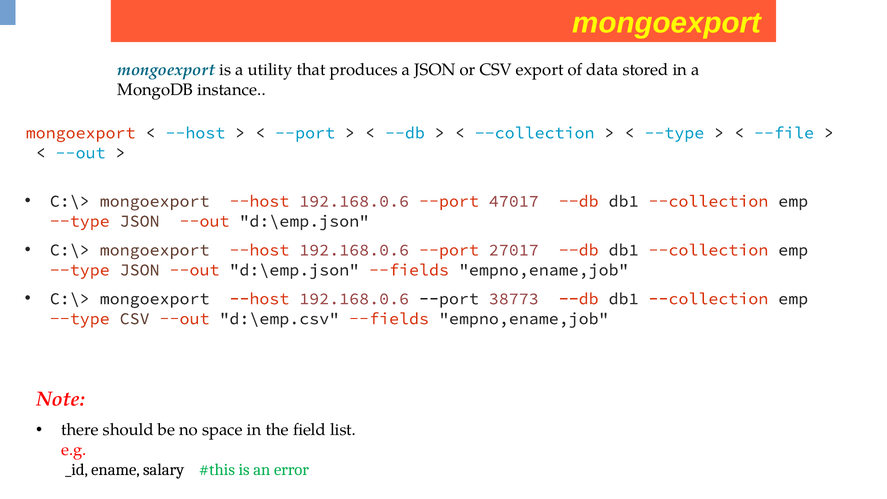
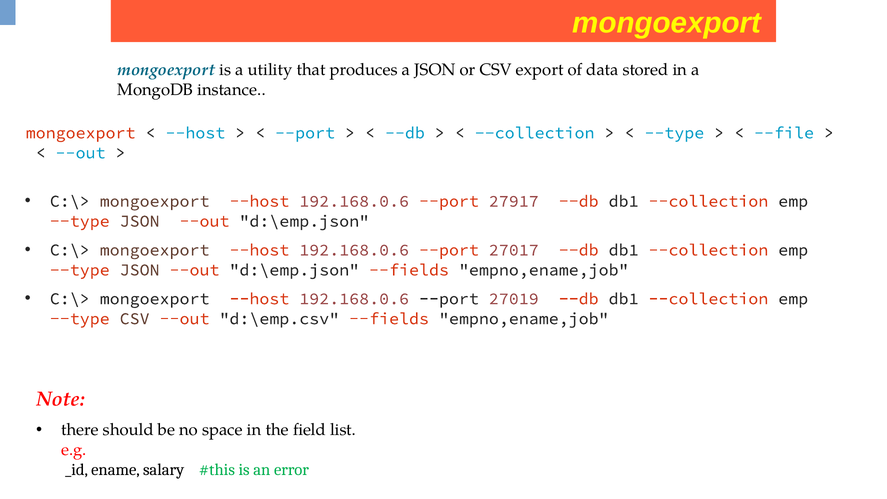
47017: 47017 -> 27917
38773: 38773 -> 27019
